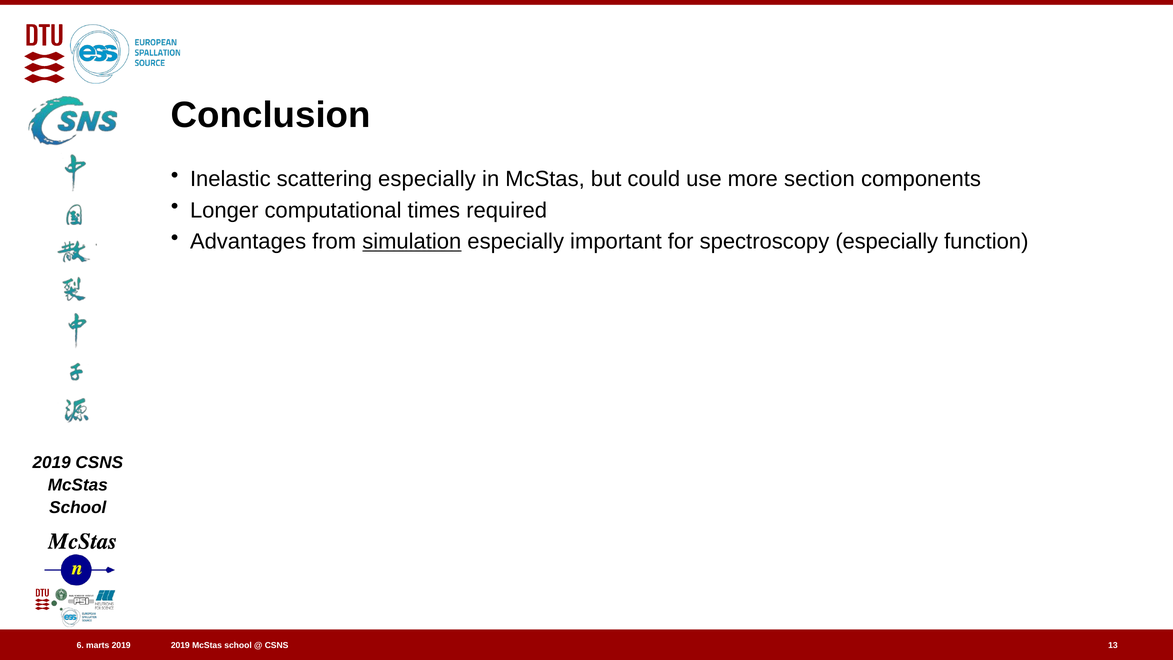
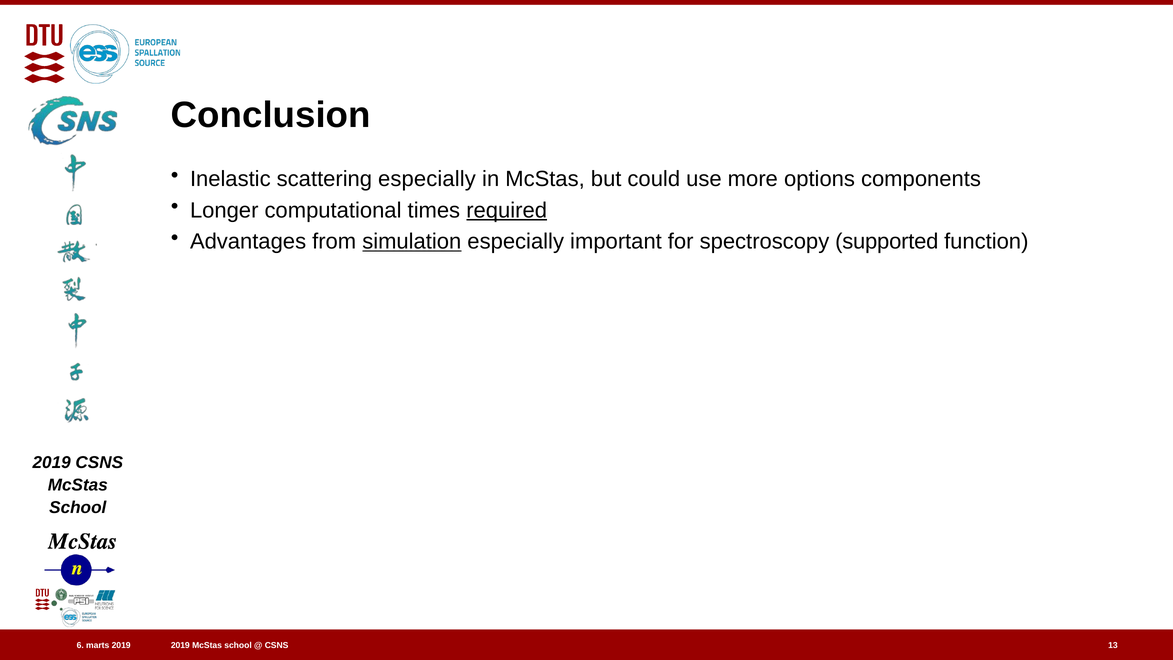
section: section -> options
required underline: none -> present
spectroscopy especially: especially -> supported
